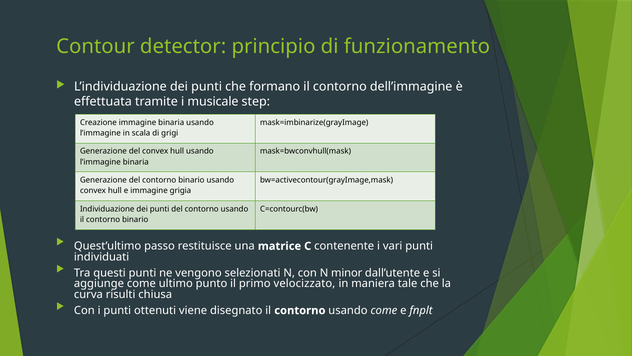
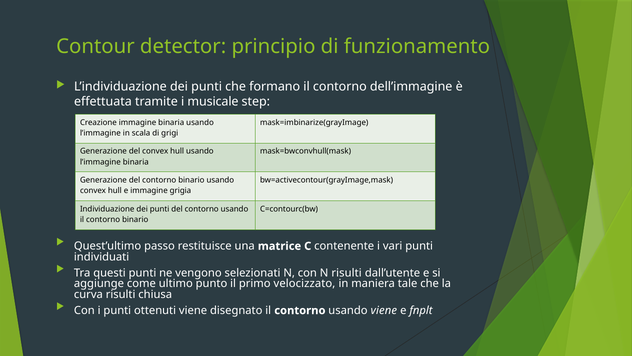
N minor: minor -> risulti
usando come: come -> viene
